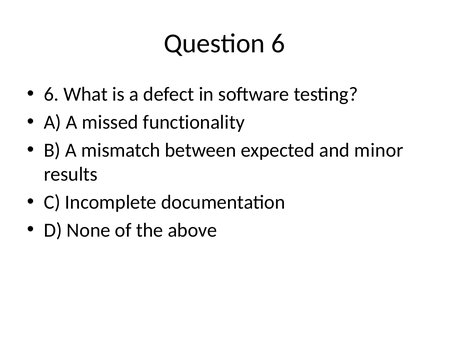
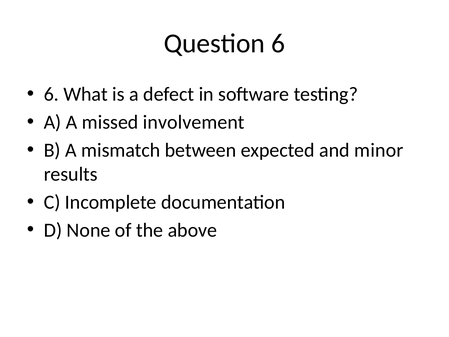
functionality: functionality -> involvement
